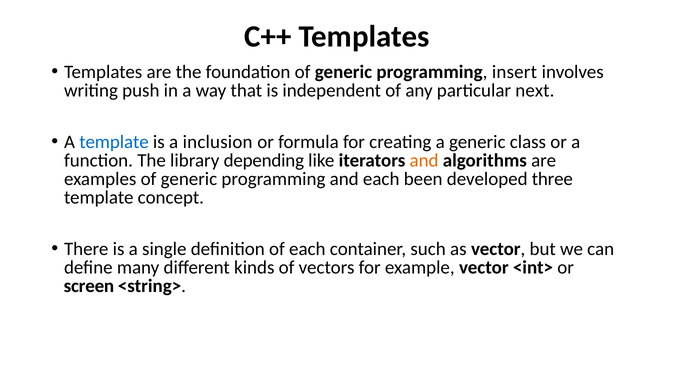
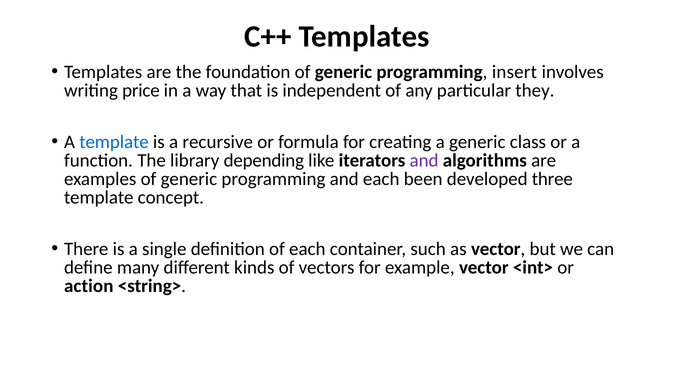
push: push -> price
next: next -> they
inclusion: inclusion -> recursive
and at (424, 161) colour: orange -> purple
screen: screen -> action
